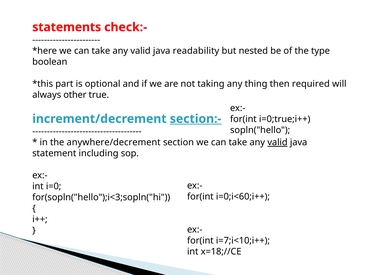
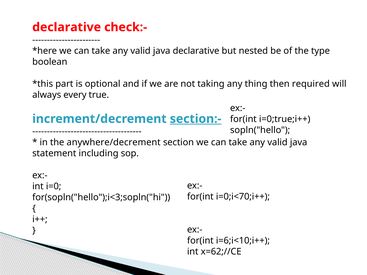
statements at (67, 27): statements -> declarative
java readability: readability -> declarative
other: other -> every
valid at (277, 143) underline: present -> none
i=0;i<60;i++: i=0;i<60;i++ -> i=0;i<70;i++
i=7;i<10;i++: i=7;i<10;i++ -> i=6;i<10;i++
x=18;//CE: x=18;//CE -> x=62;//CE
